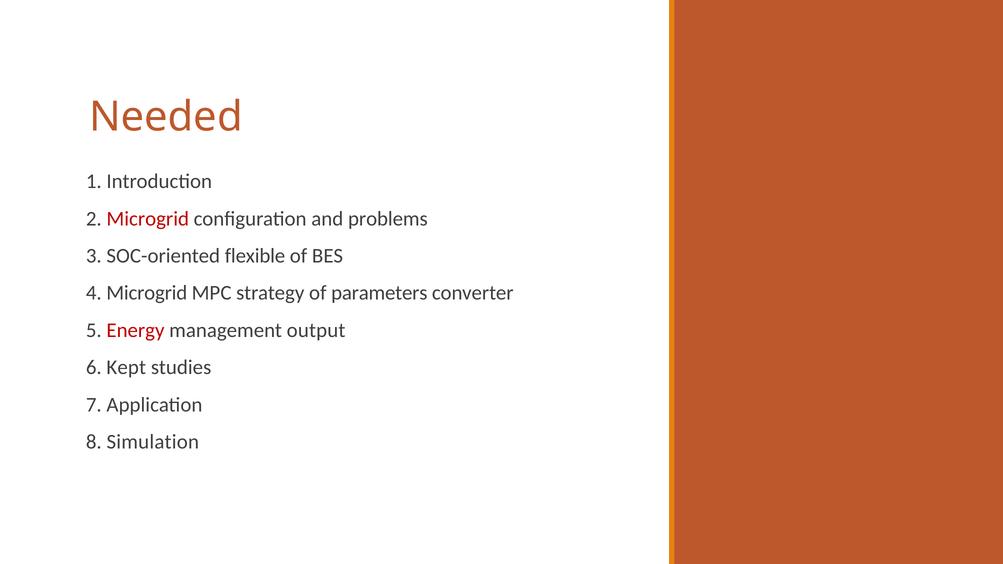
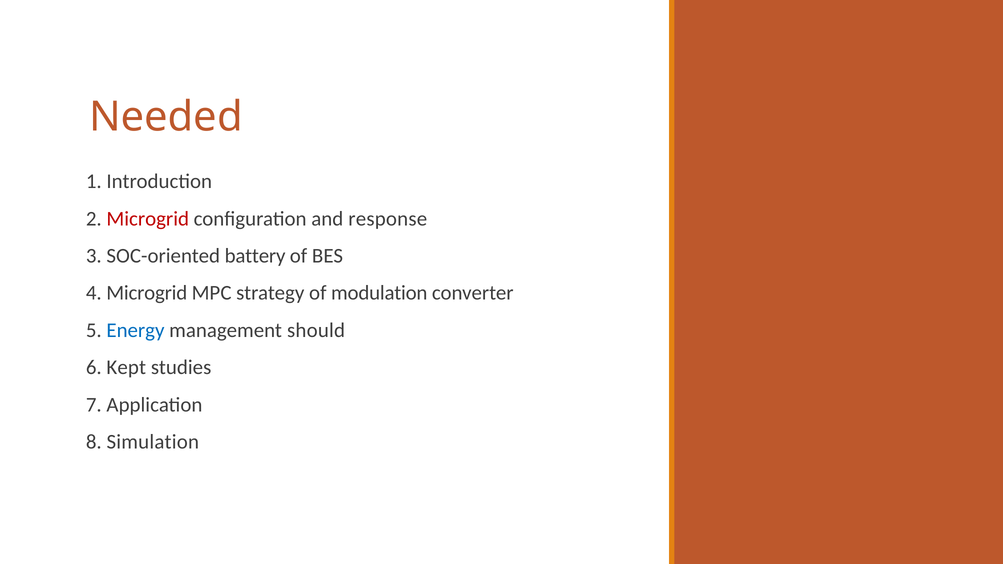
problems: problems -> response
flexible: flexible -> battery
parameters: parameters -> modulation
Energy colour: red -> blue
output: output -> should
